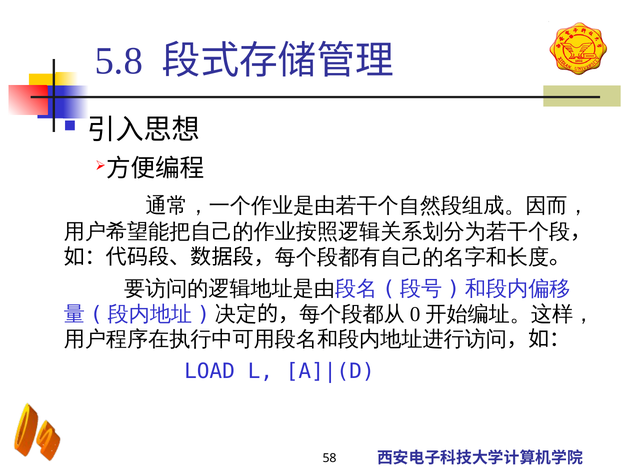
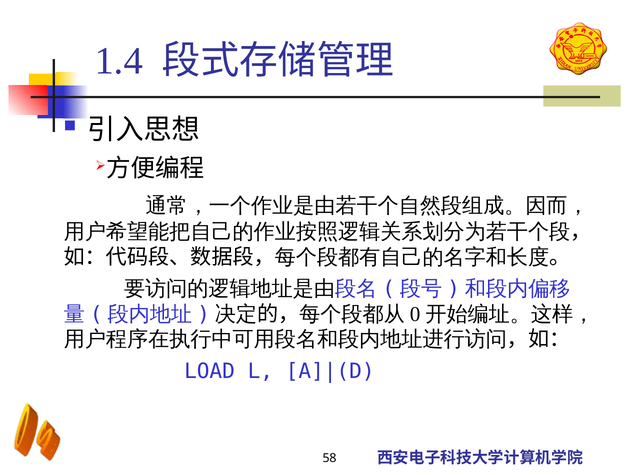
5.8: 5.8 -> 1.4
